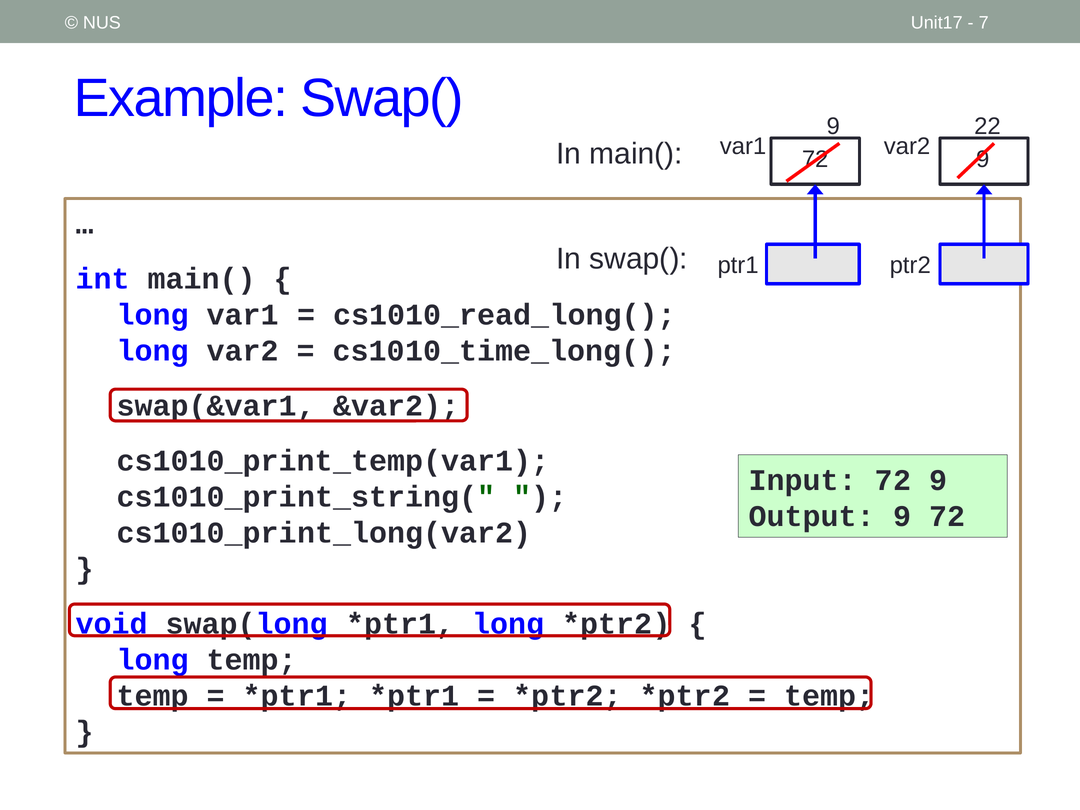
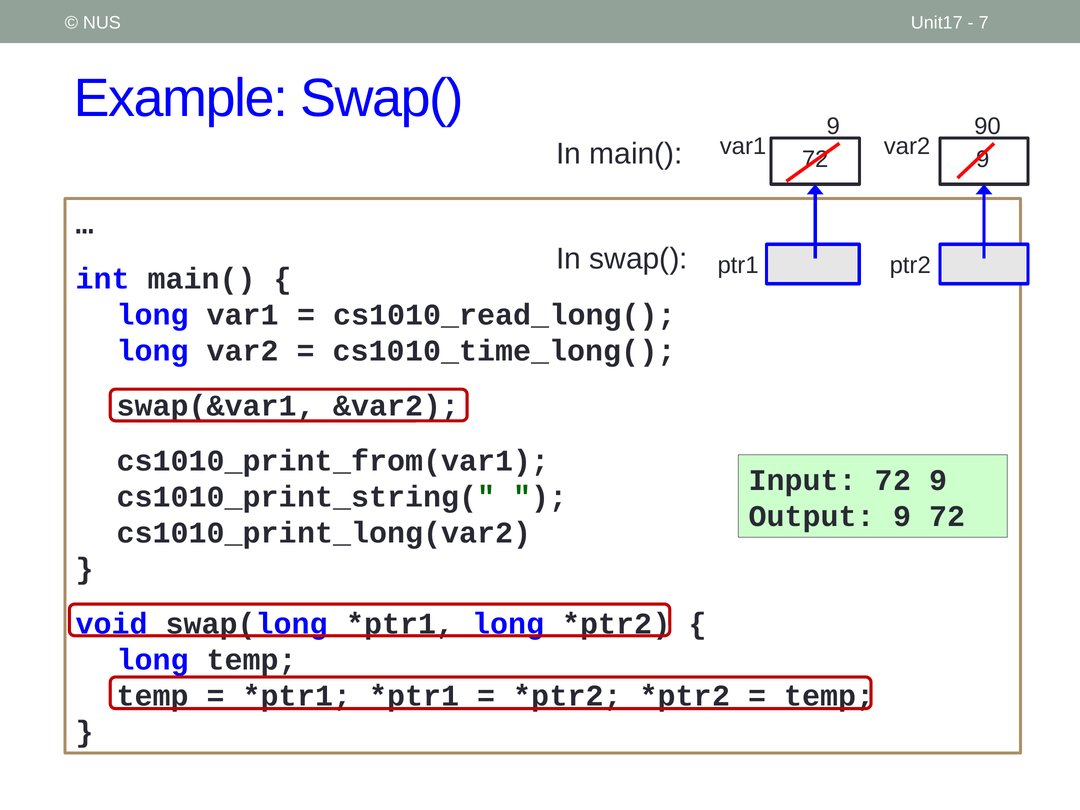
22: 22 -> 90
cs1010_print_temp(var1: cs1010_print_temp(var1 -> cs1010_print_from(var1
